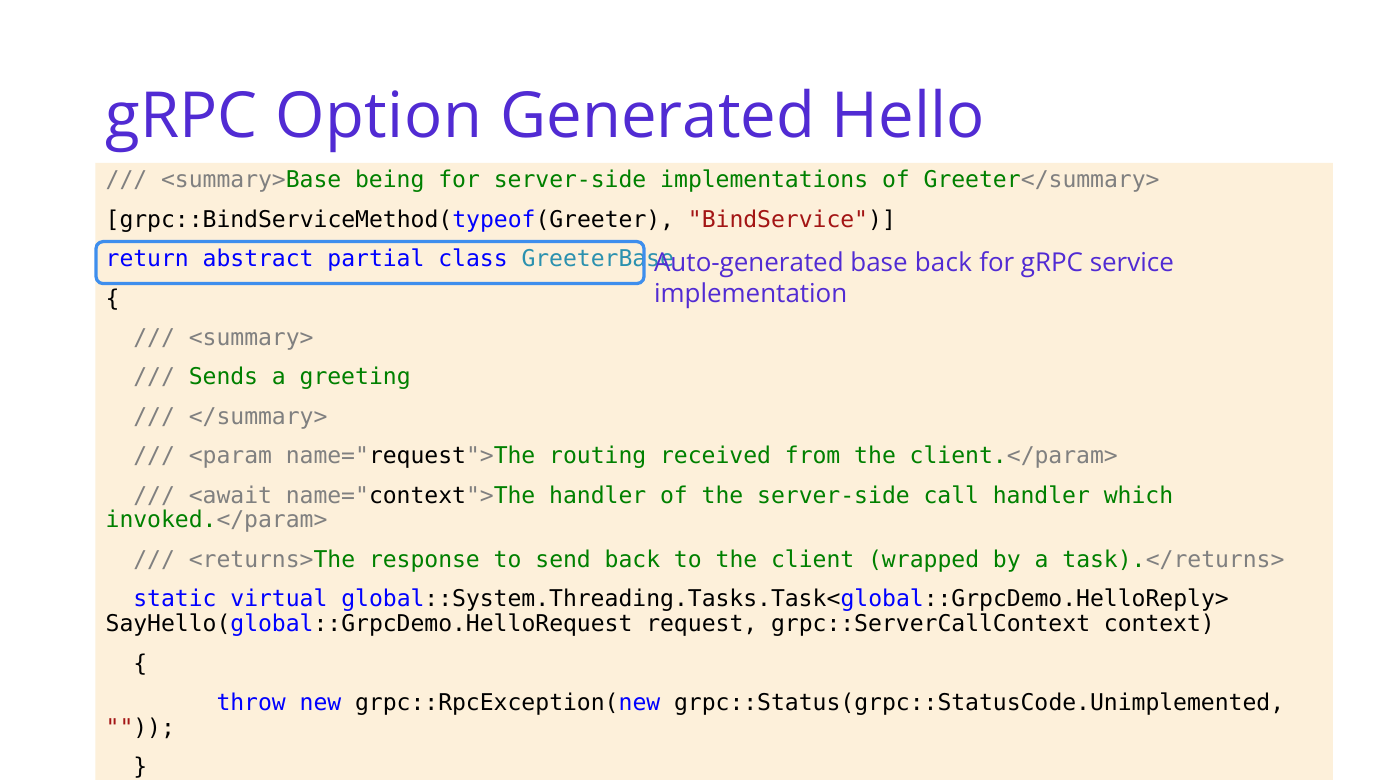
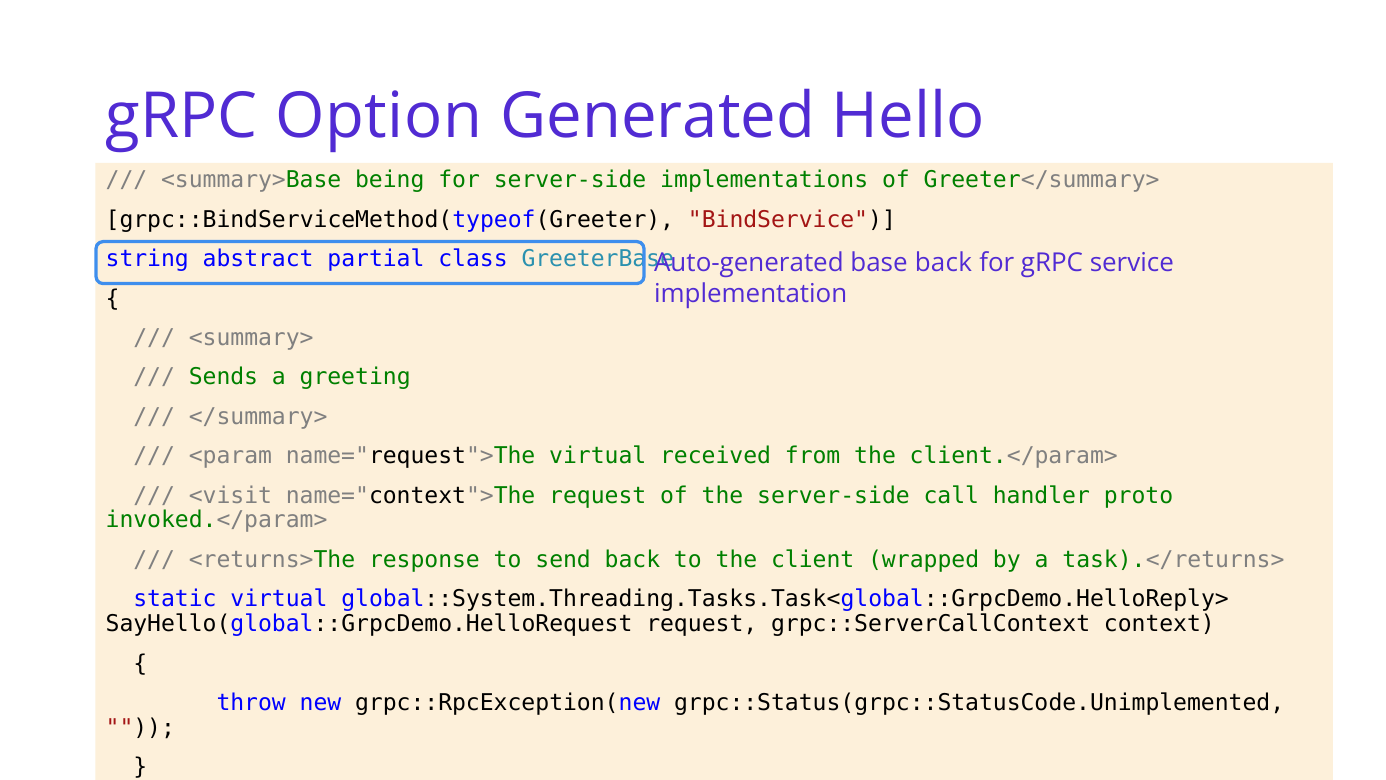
return: return -> string
name="request">The routing: routing -> virtual
<await: <await -> <visit
name="context">The handler: handler -> request
which: which -> proto
